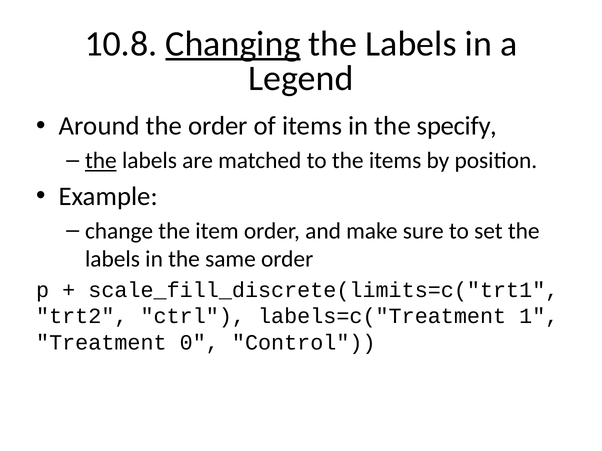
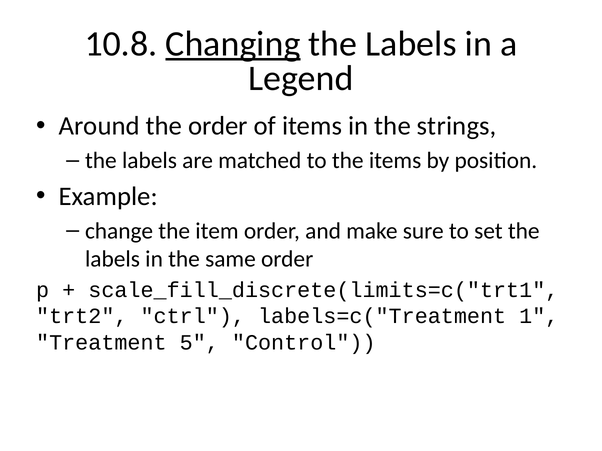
specify: specify -> strings
the at (101, 161) underline: present -> none
0: 0 -> 5
